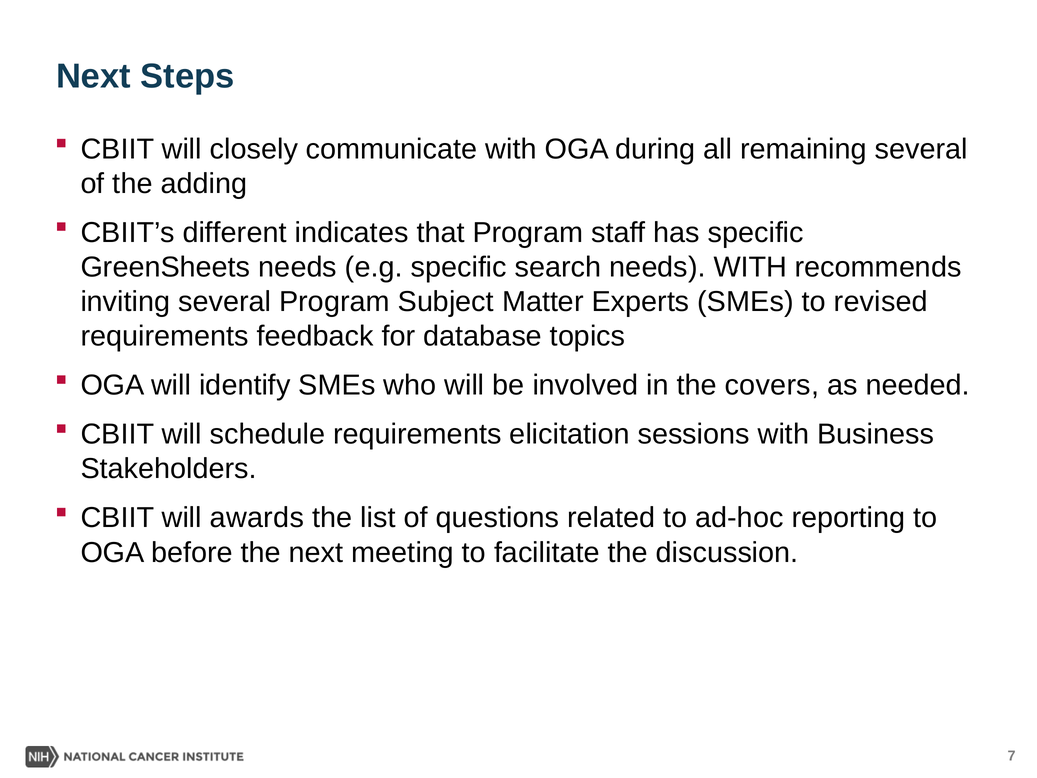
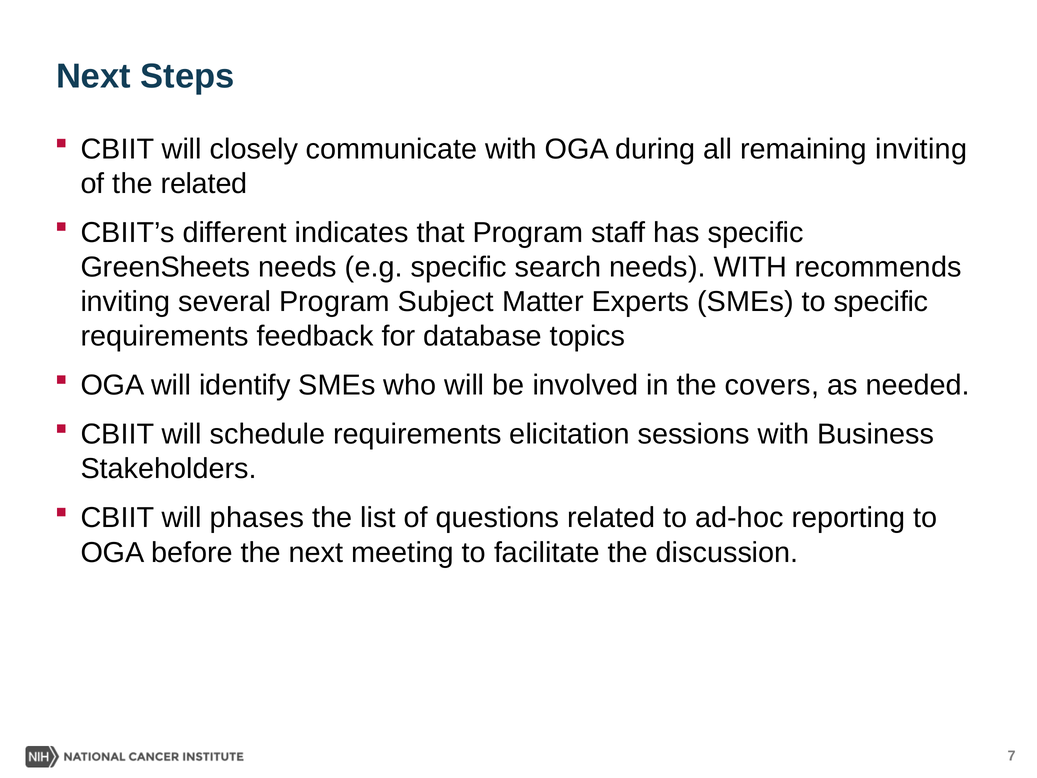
remaining several: several -> inviting
the adding: adding -> related
to revised: revised -> specific
awards: awards -> phases
